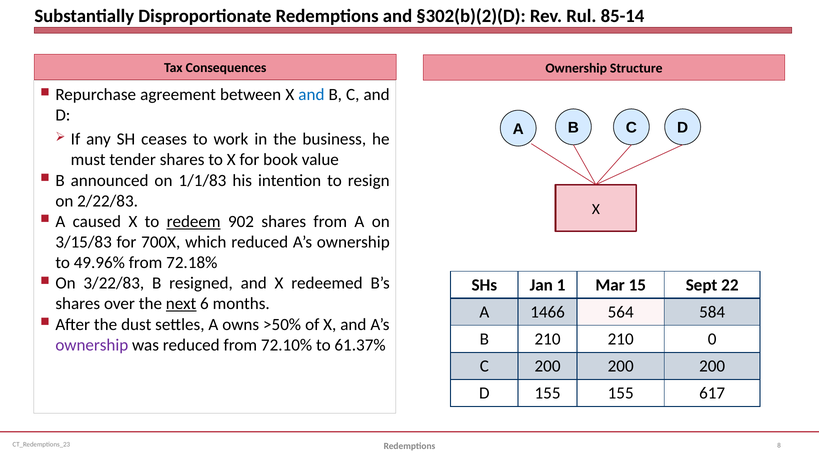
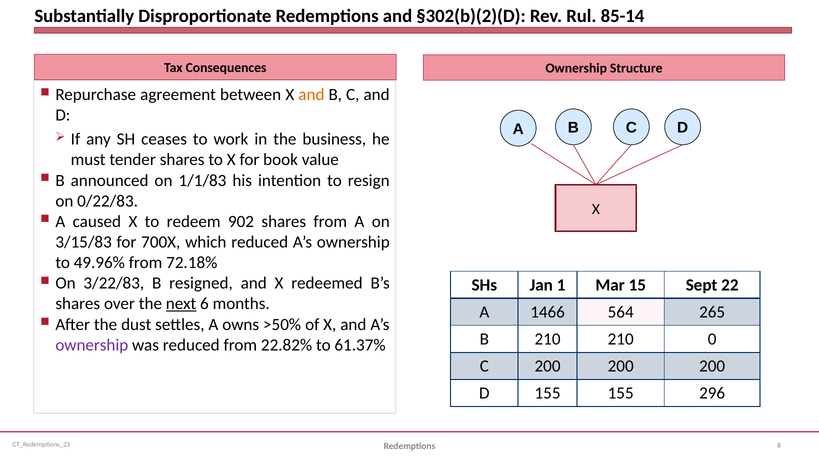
and at (311, 95) colour: blue -> orange
2/22/83: 2/22/83 -> 0/22/83
redeem underline: present -> none
584: 584 -> 265
72.10%: 72.10% -> 22.82%
617: 617 -> 296
